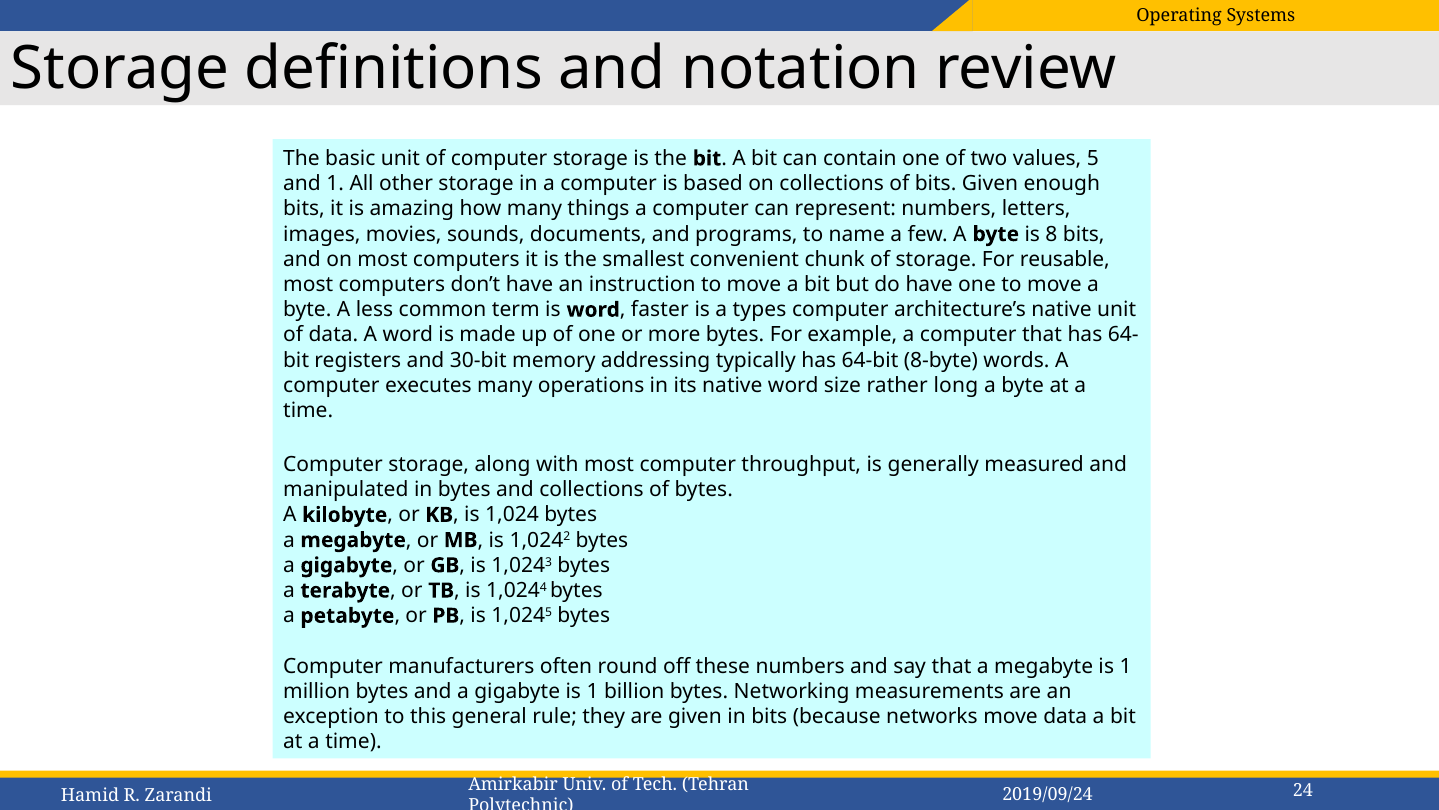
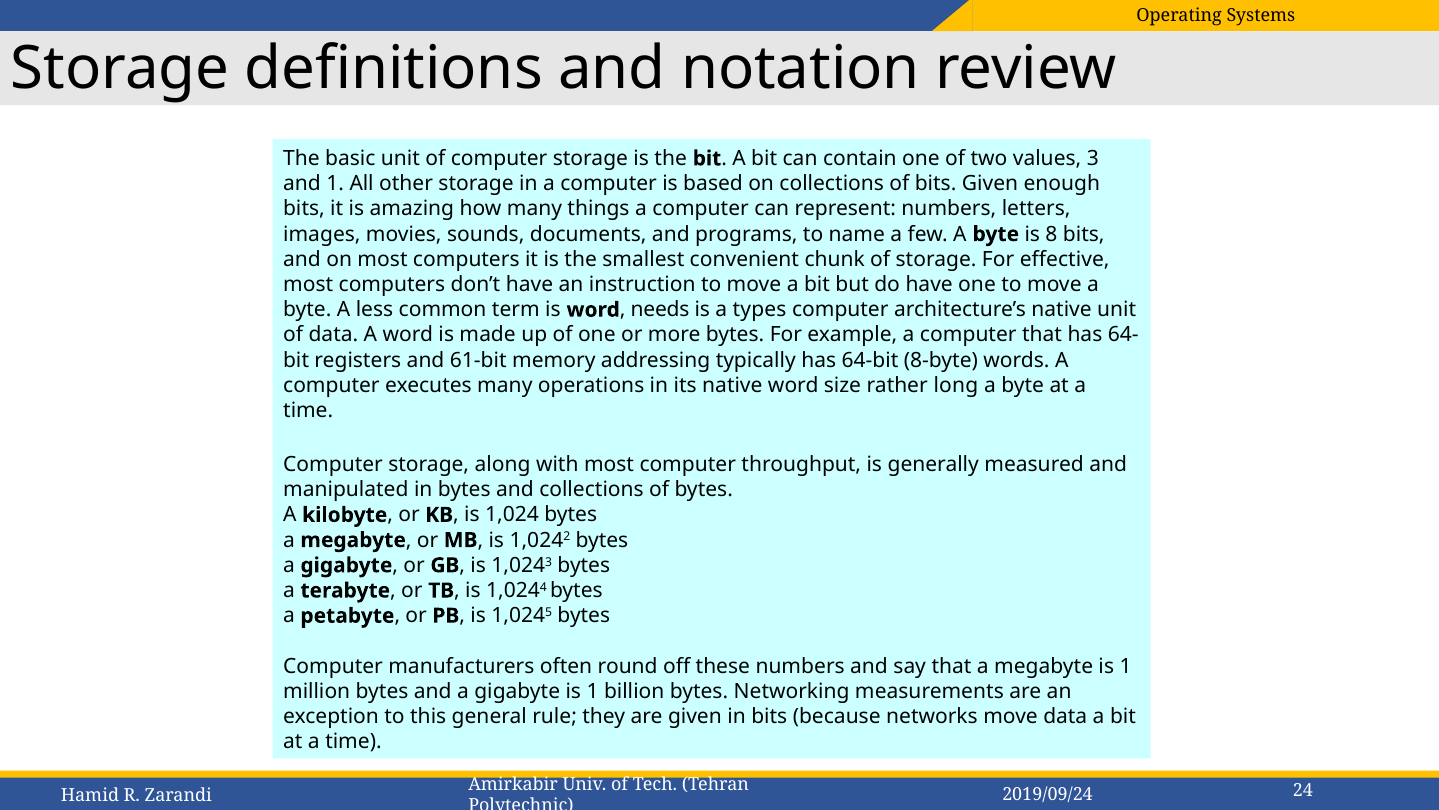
5: 5 -> 3
reusable: reusable -> effective
faster: faster -> needs
30-bit: 30-bit -> 61-bit
